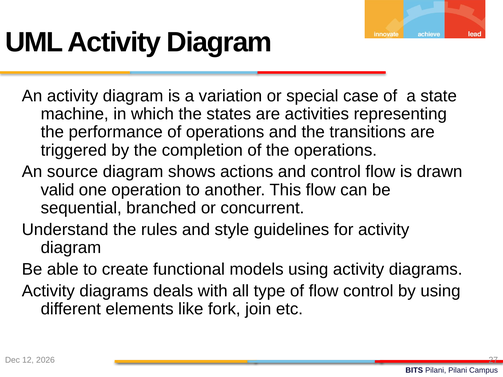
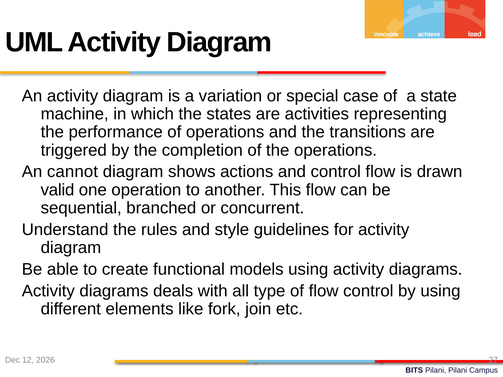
source: source -> cannot
